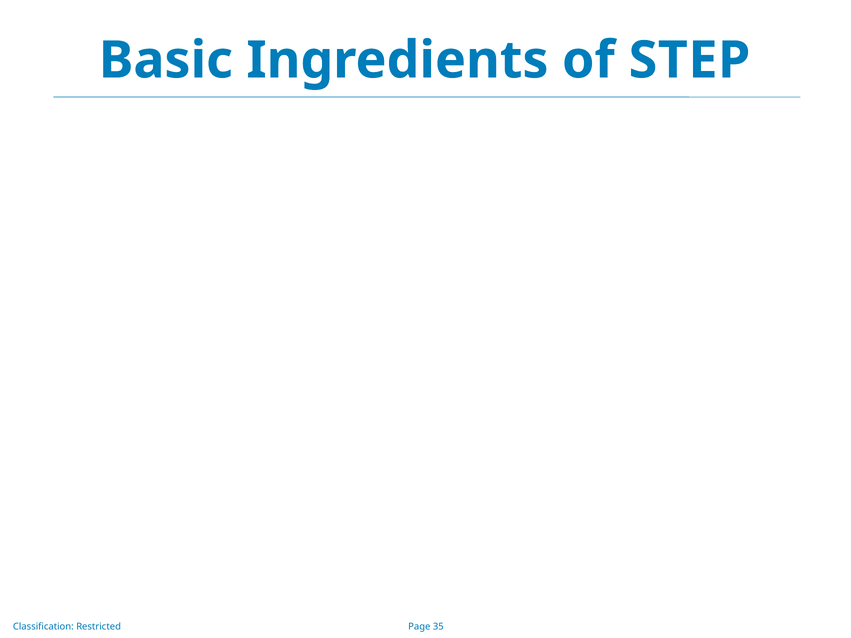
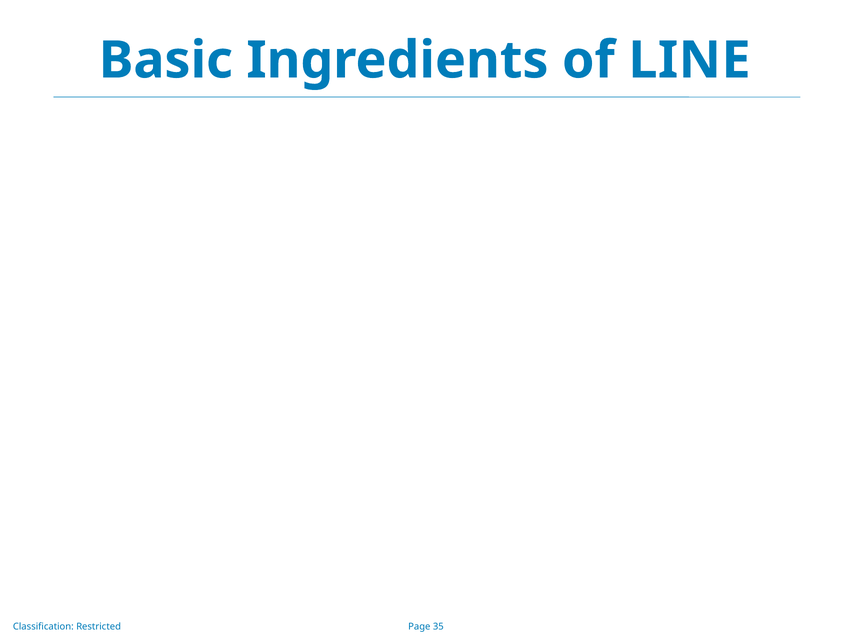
STEP: STEP -> LINE
